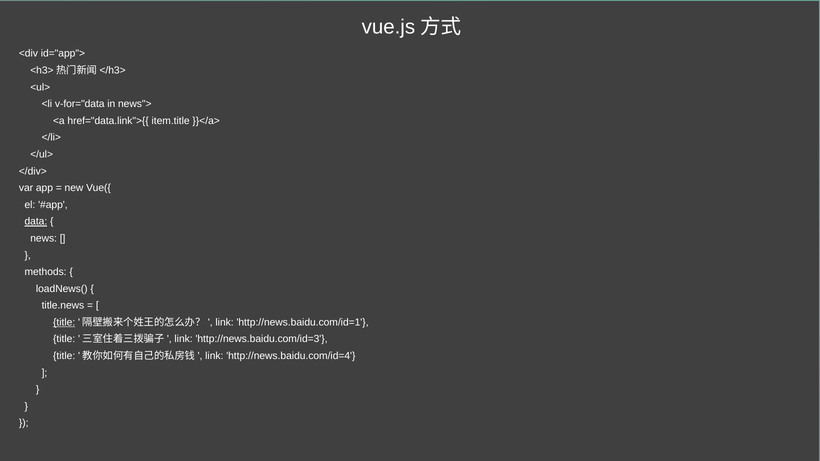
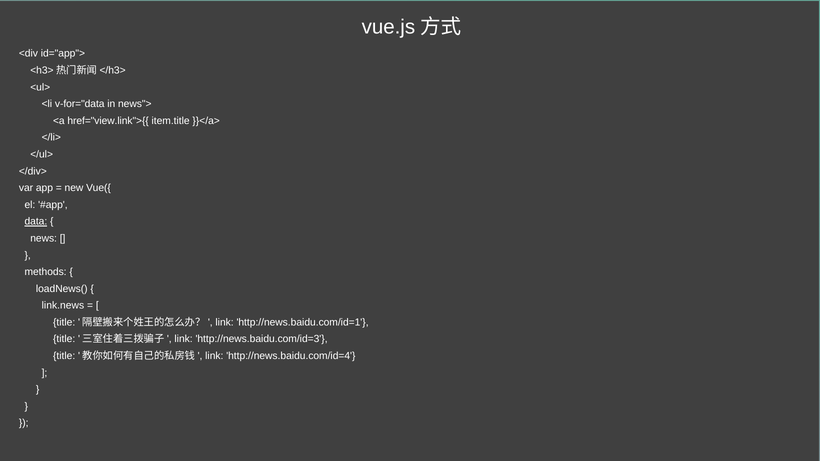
href="data.link">{{: href="data.link">{{ -> href="view.link">{{
title.news: title.news -> link.news
title at (64, 322) underline: present -> none
